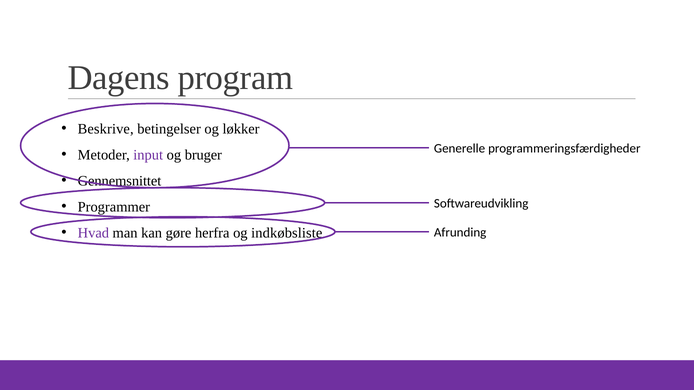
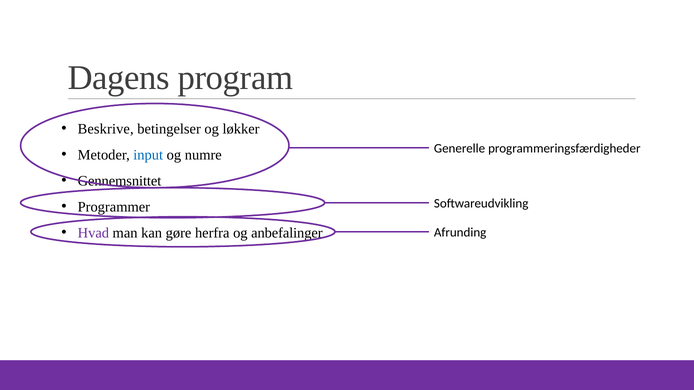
input colour: purple -> blue
bruger: bruger -> numre
indkøbsliste: indkøbsliste -> anbefalinger
